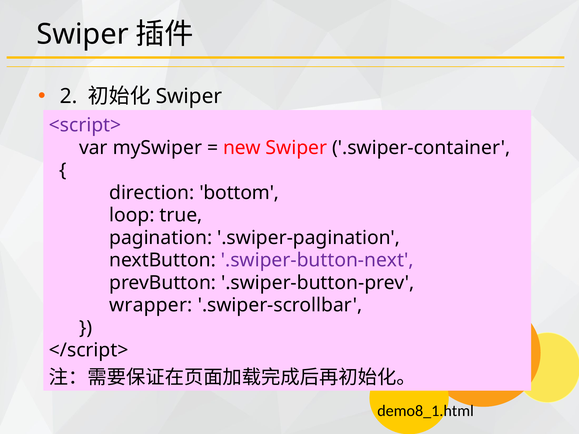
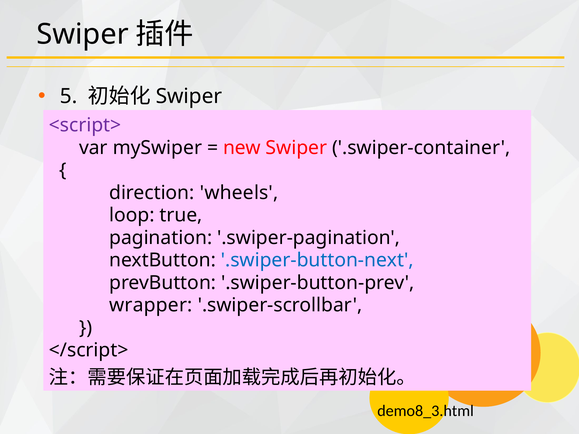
2 at (69, 96): 2 -> 5
bottom: bottom -> wheels
.swiper-button-next colour: purple -> blue
demo8_1.html: demo8_1.html -> demo8_3.html
